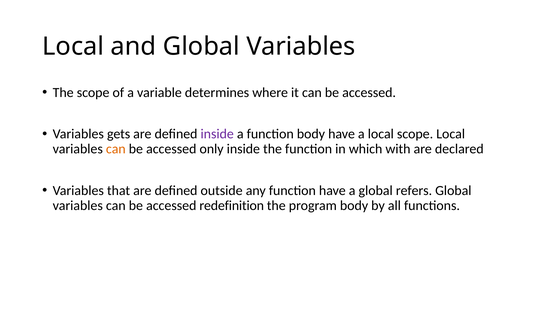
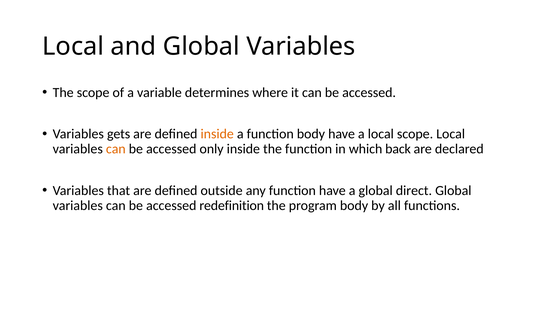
inside at (217, 134) colour: purple -> orange
with: with -> back
refers: refers -> direct
